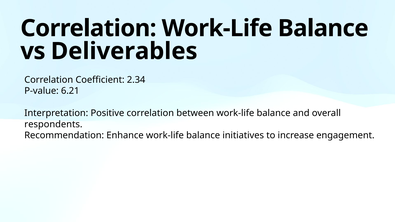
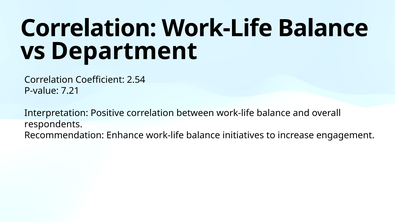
Deliverables: Deliverables -> Department
2.34: 2.34 -> 2.54
6.21: 6.21 -> 7.21
